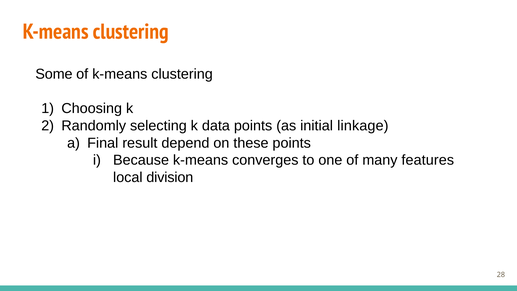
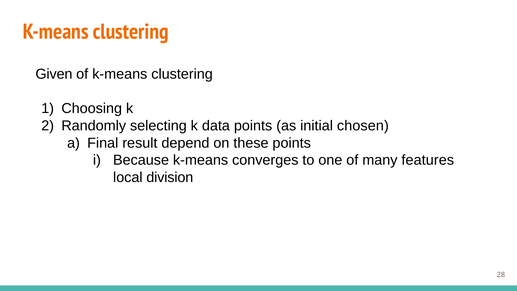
Some: Some -> Given
linkage: linkage -> chosen
